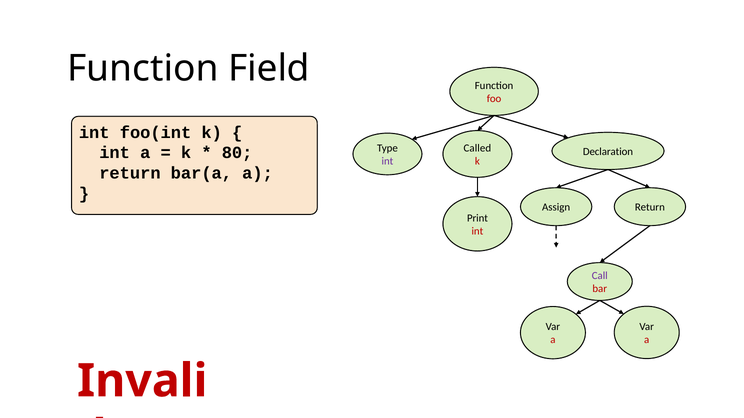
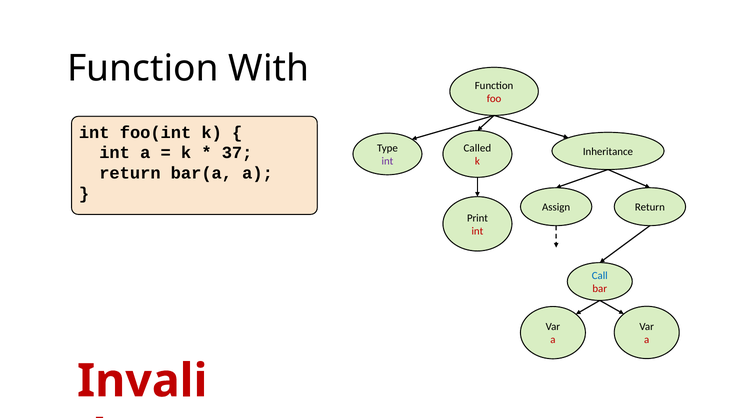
Field: Field -> With
80: 80 -> 37
Declaration: Declaration -> Inheritance
Call colour: purple -> blue
